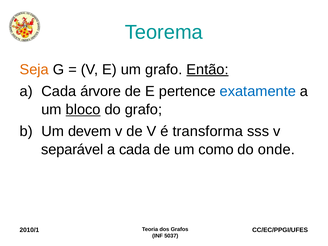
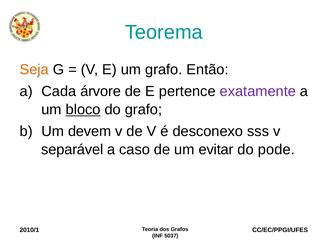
Então underline: present -> none
exatamente colour: blue -> purple
transforma: transforma -> desconexo
cada at (135, 150): cada -> caso
como: como -> evitar
onde: onde -> pode
